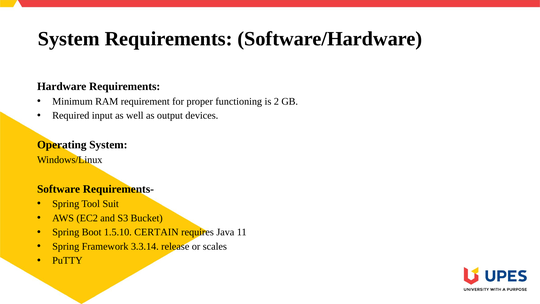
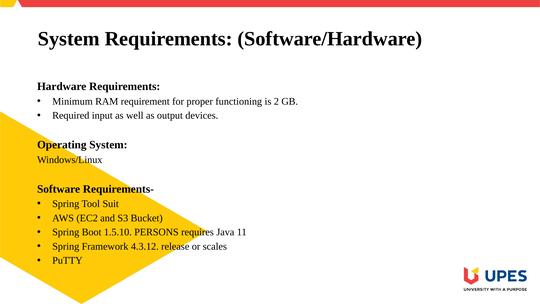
CERTAIN: CERTAIN -> PERSONS
3.3.14: 3.3.14 -> 4.3.12
